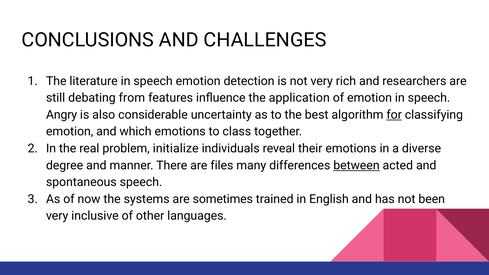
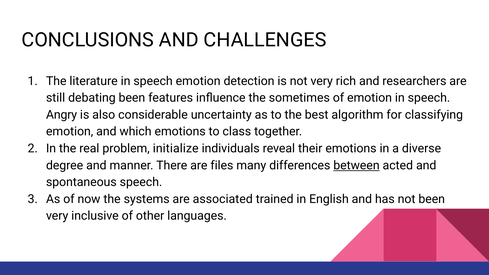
debating from: from -> been
application: application -> sometimes
for underline: present -> none
sometimes: sometimes -> associated
